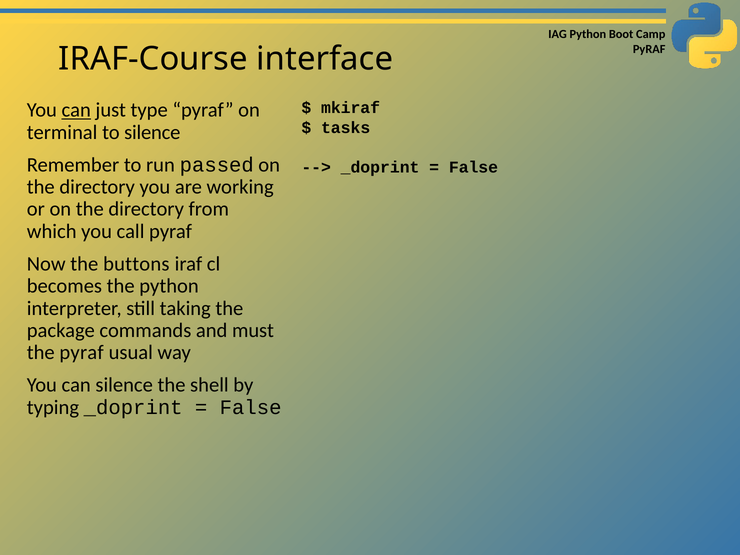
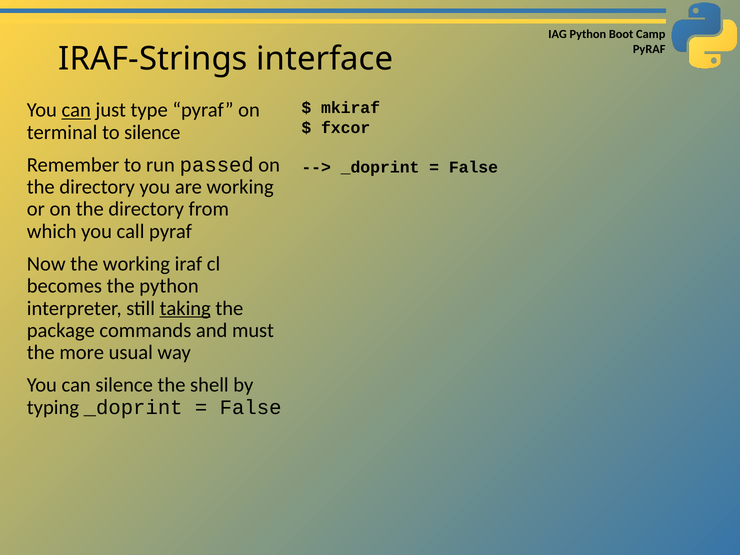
IRAF-Course: IRAF-Course -> IRAF-Strings
tasks: tasks -> fxcor
the buttons: buttons -> working
taking underline: none -> present
the pyraf: pyraf -> more
